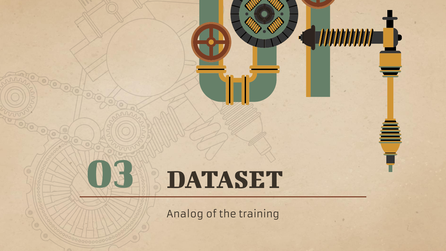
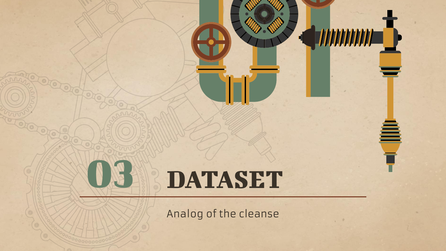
training: training -> cleanse
